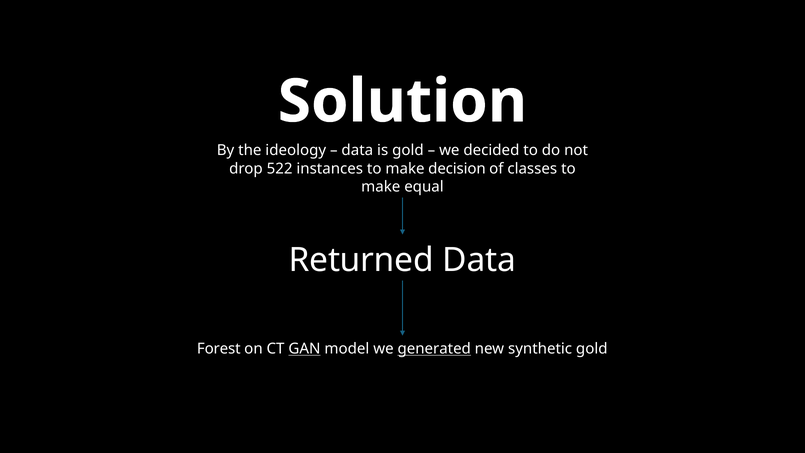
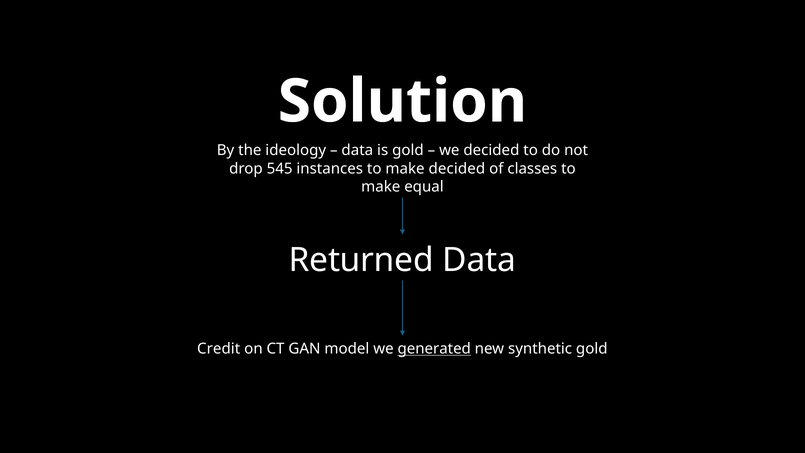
522: 522 -> 545
make decision: decision -> decided
Forest: Forest -> Credit
GAN underline: present -> none
